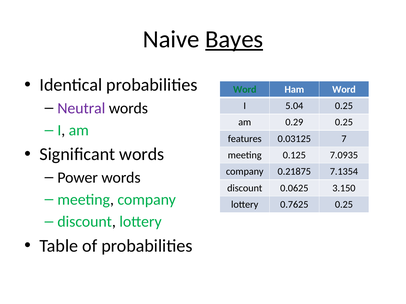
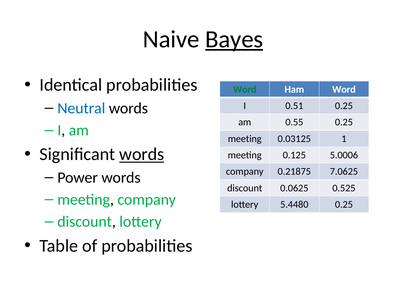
Neutral colour: purple -> blue
5.04: 5.04 -> 0.51
0.29: 0.29 -> 0.55
features at (245, 139): features -> meeting
7: 7 -> 1
words at (142, 155) underline: none -> present
7.0935: 7.0935 -> 5.0006
7.1354: 7.1354 -> 7.0625
3.150: 3.150 -> 0.525
0.7625: 0.7625 -> 5.4480
